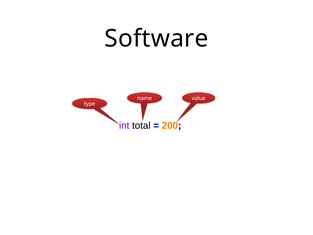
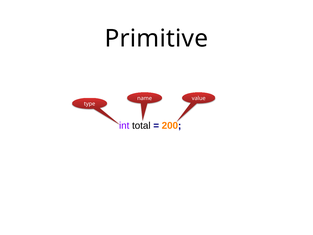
Software: Software -> Primitive
